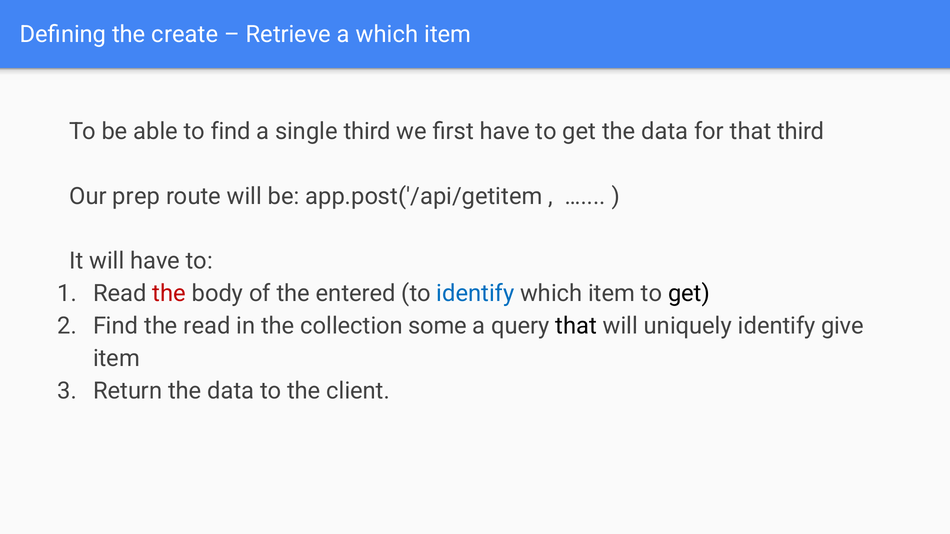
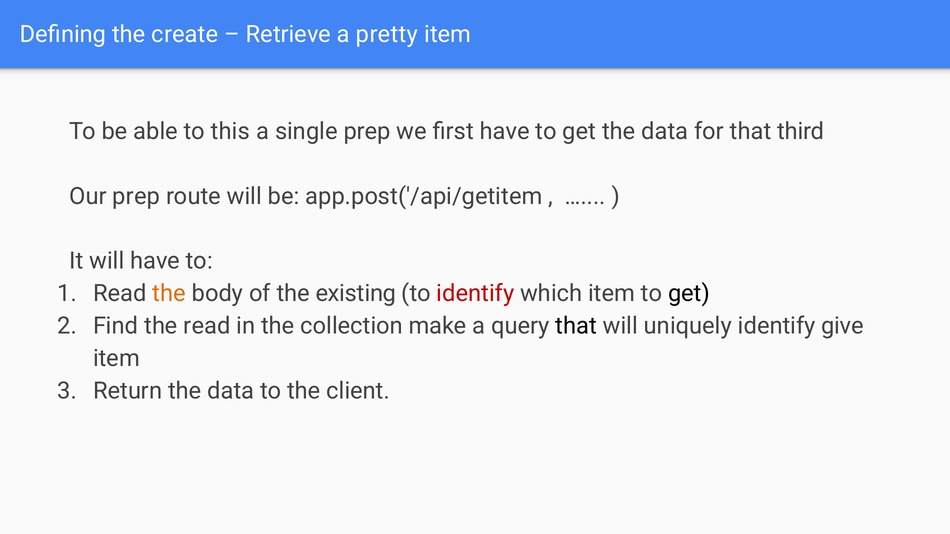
a which: which -> pretty
to find: find -> this
single third: third -> prep
the at (169, 294) colour: red -> orange
entered: entered -> existing
identify at (475, 294) colour: blue -> red
some: some -> make
